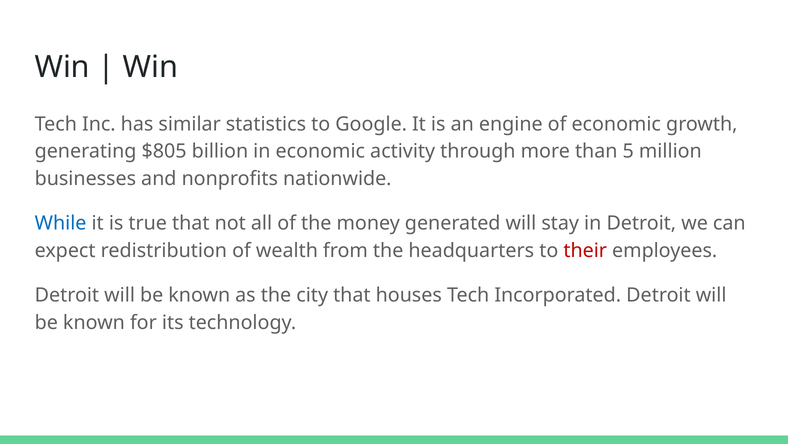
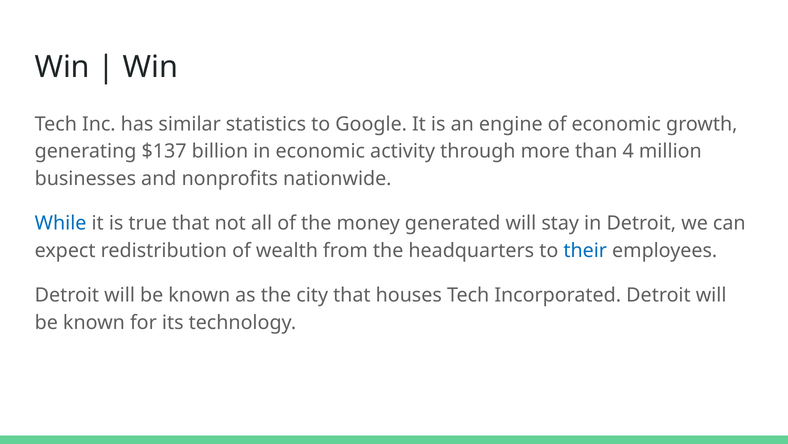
$805: $805 -> $137
5: 5 -> 4
their colour: red -> blue
